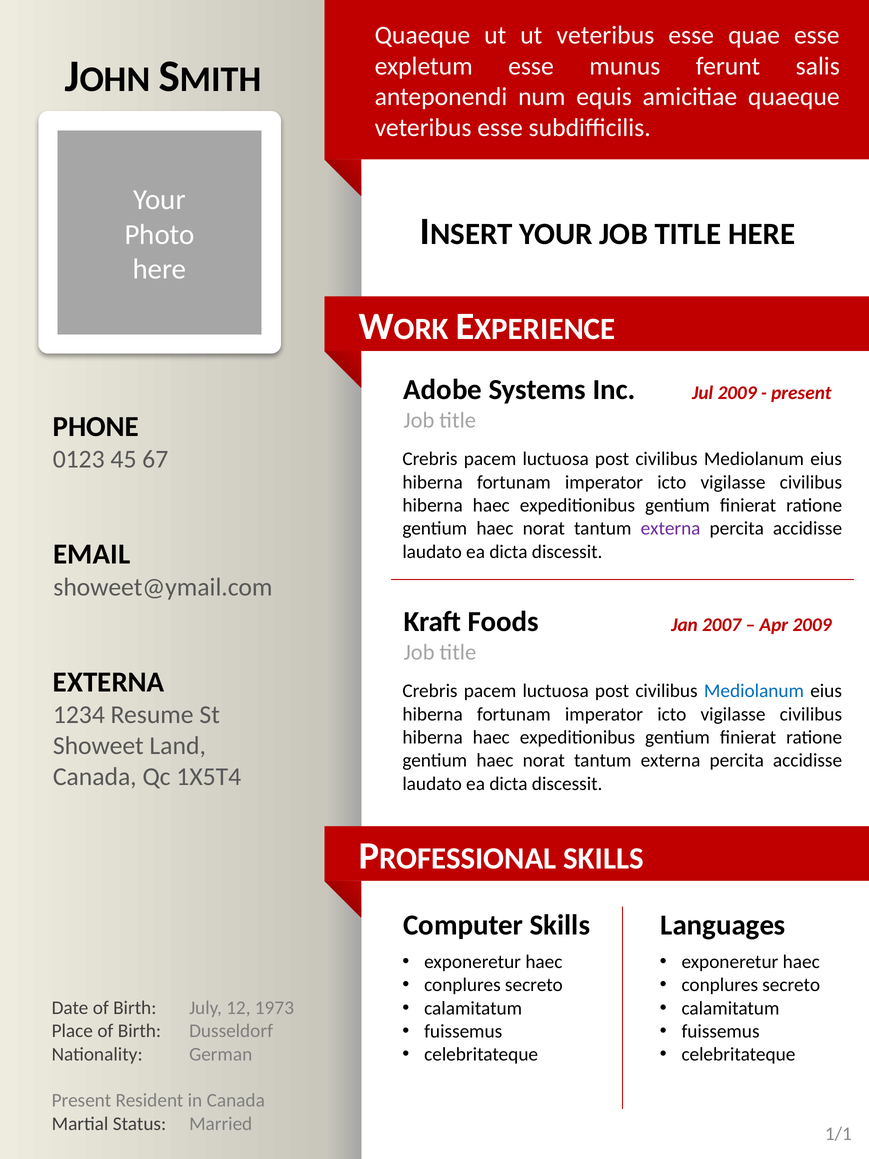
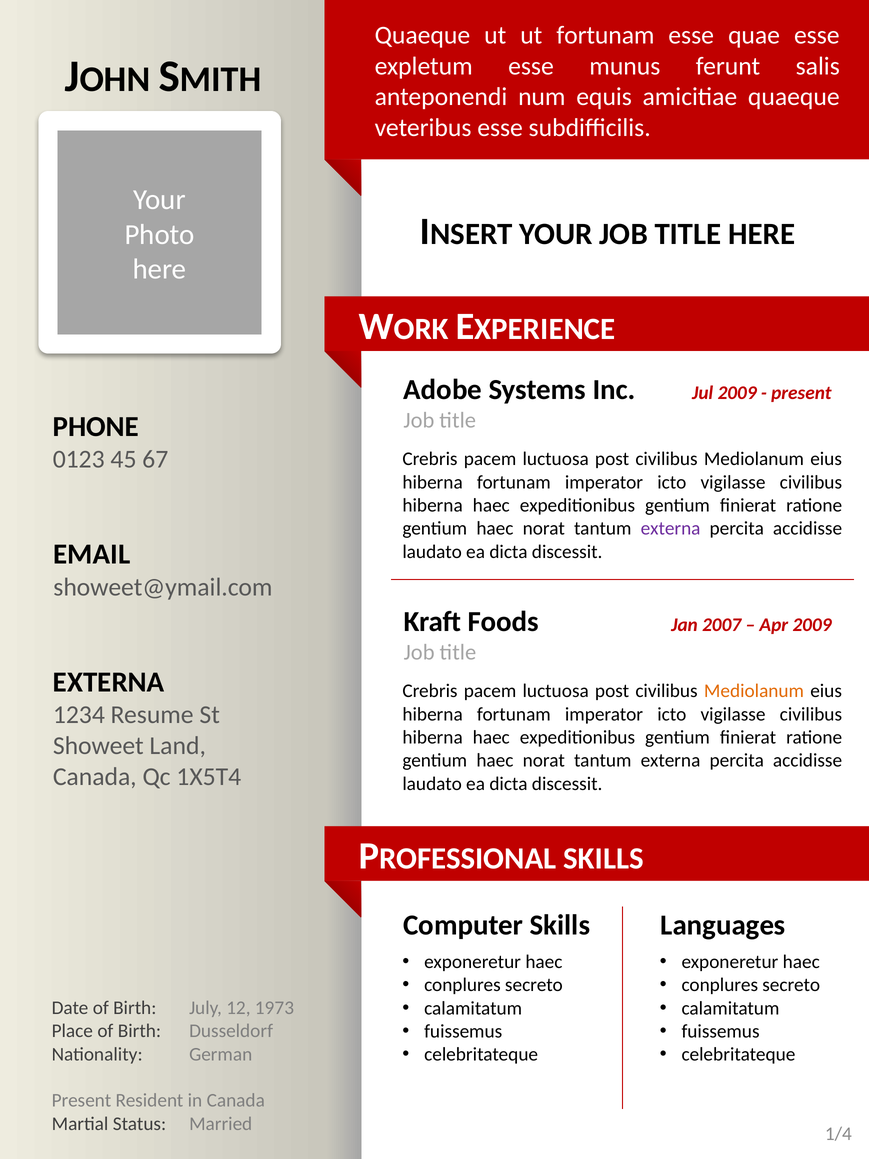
ut veteribus: veteribus -> fortunam
Mediolanum at (754, 691) colour: blue -> orange
1/1: 1/1 -> 1/4
